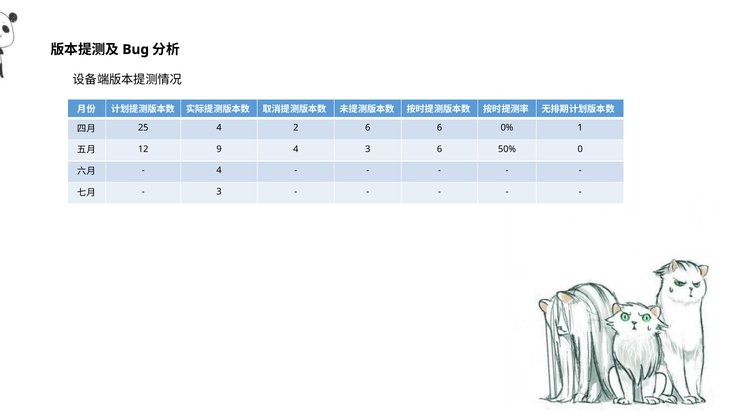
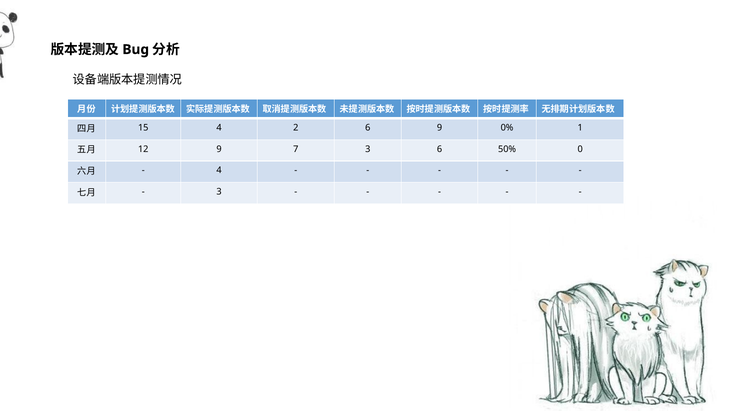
25: 25 -> 15
6 6: 6 -> 9
9 4: 4 -> 7
